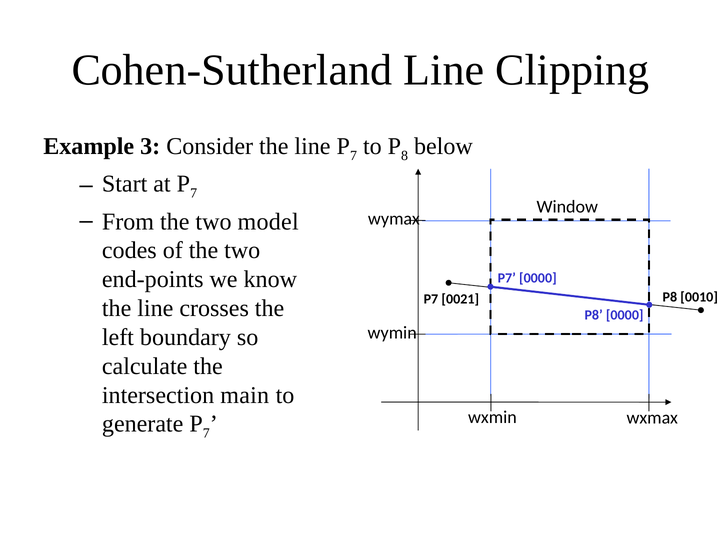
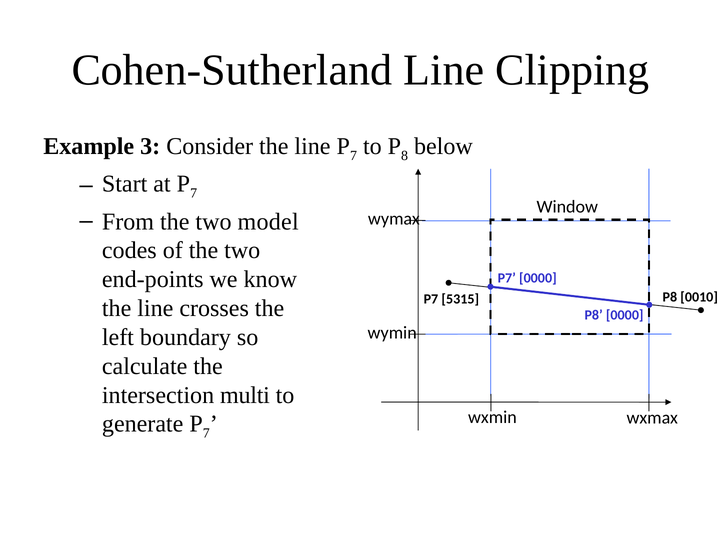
0021: 0021 -> 5315
main: main -> multi
